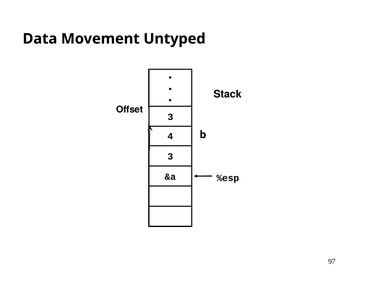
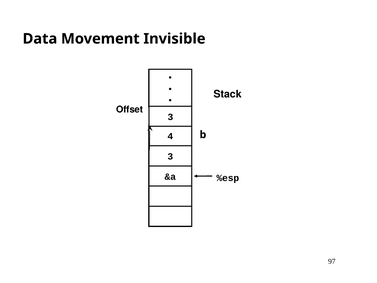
Untyped: Untyped -> Invisible
